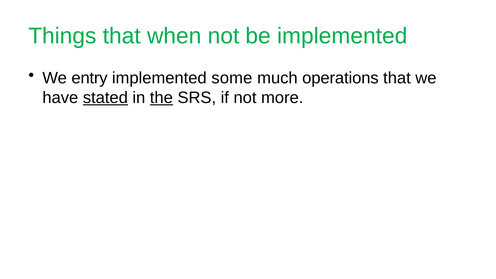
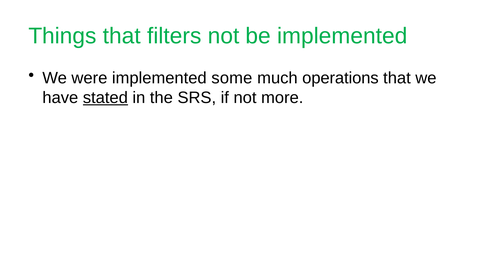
when: when -> filters
entry: entry -> were
the underline: present -> none
